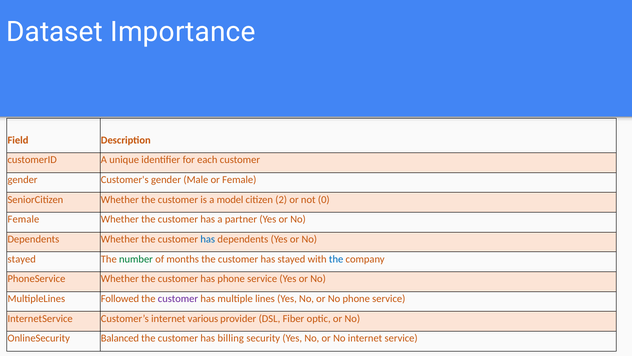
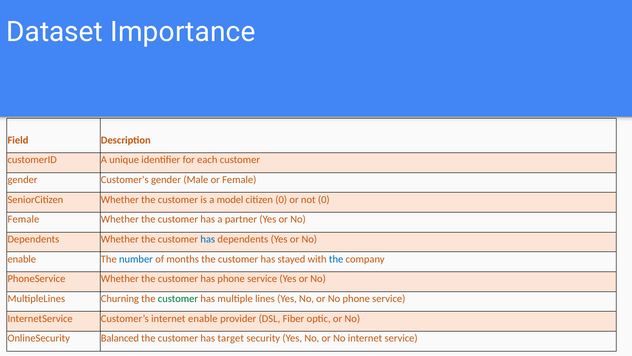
citizen 2: 2 -> 0
stayed at (22, 259): stayed -> enable
number colour: green -> blue
Followed: Followed -> Churning
customer at (178, 298) colour: purple -> green
internet various: various -> enable
billing: billing -> target
